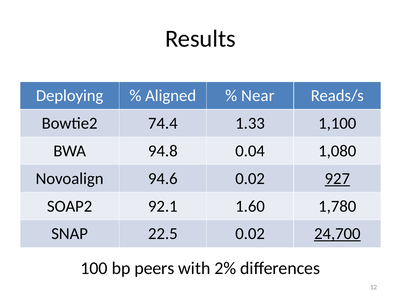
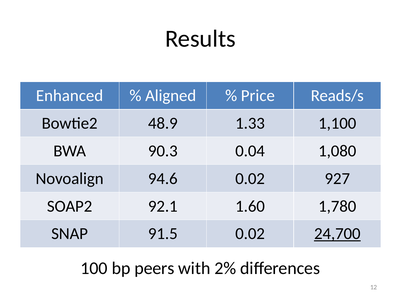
Deploying: Deploying -> Enhanced
Near: Near -> Price
74.4: 74.4 -> 48.9
94.8: 94.8 -> 90.3
927 underline: present -> none
22.5: 22.5 -> 91.5
